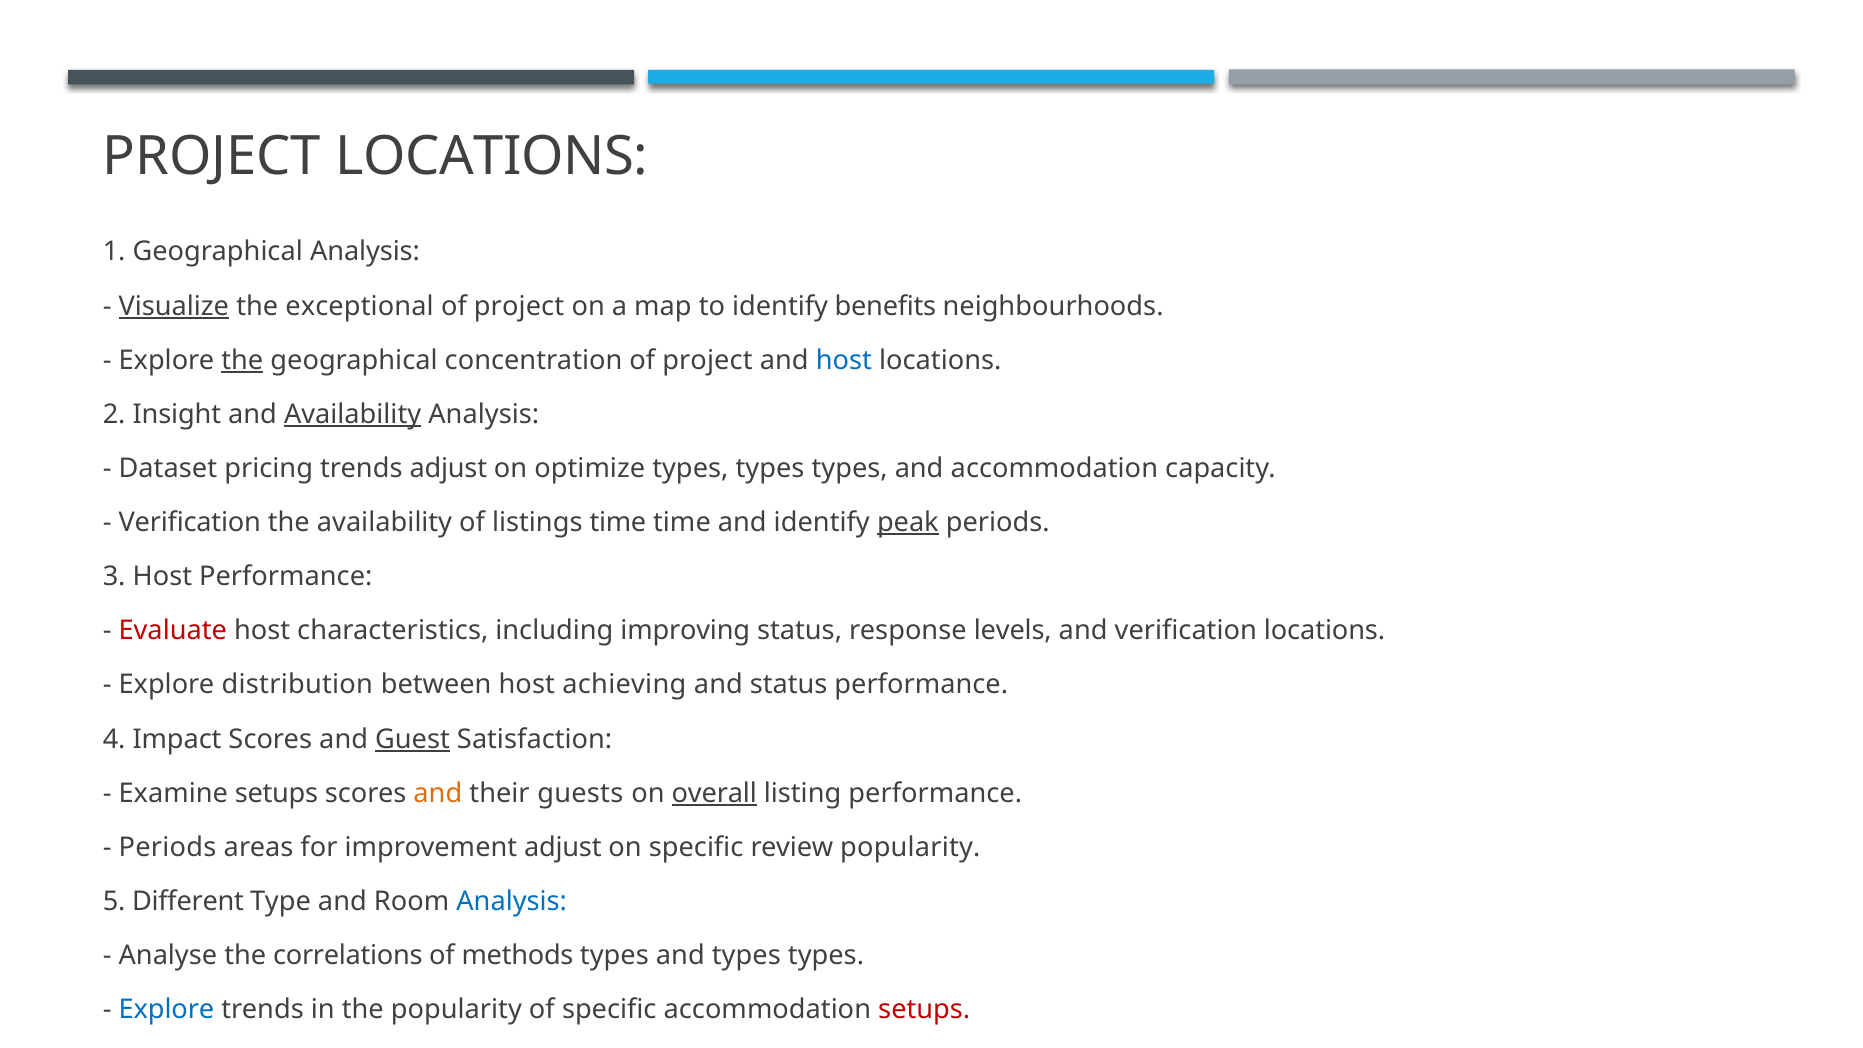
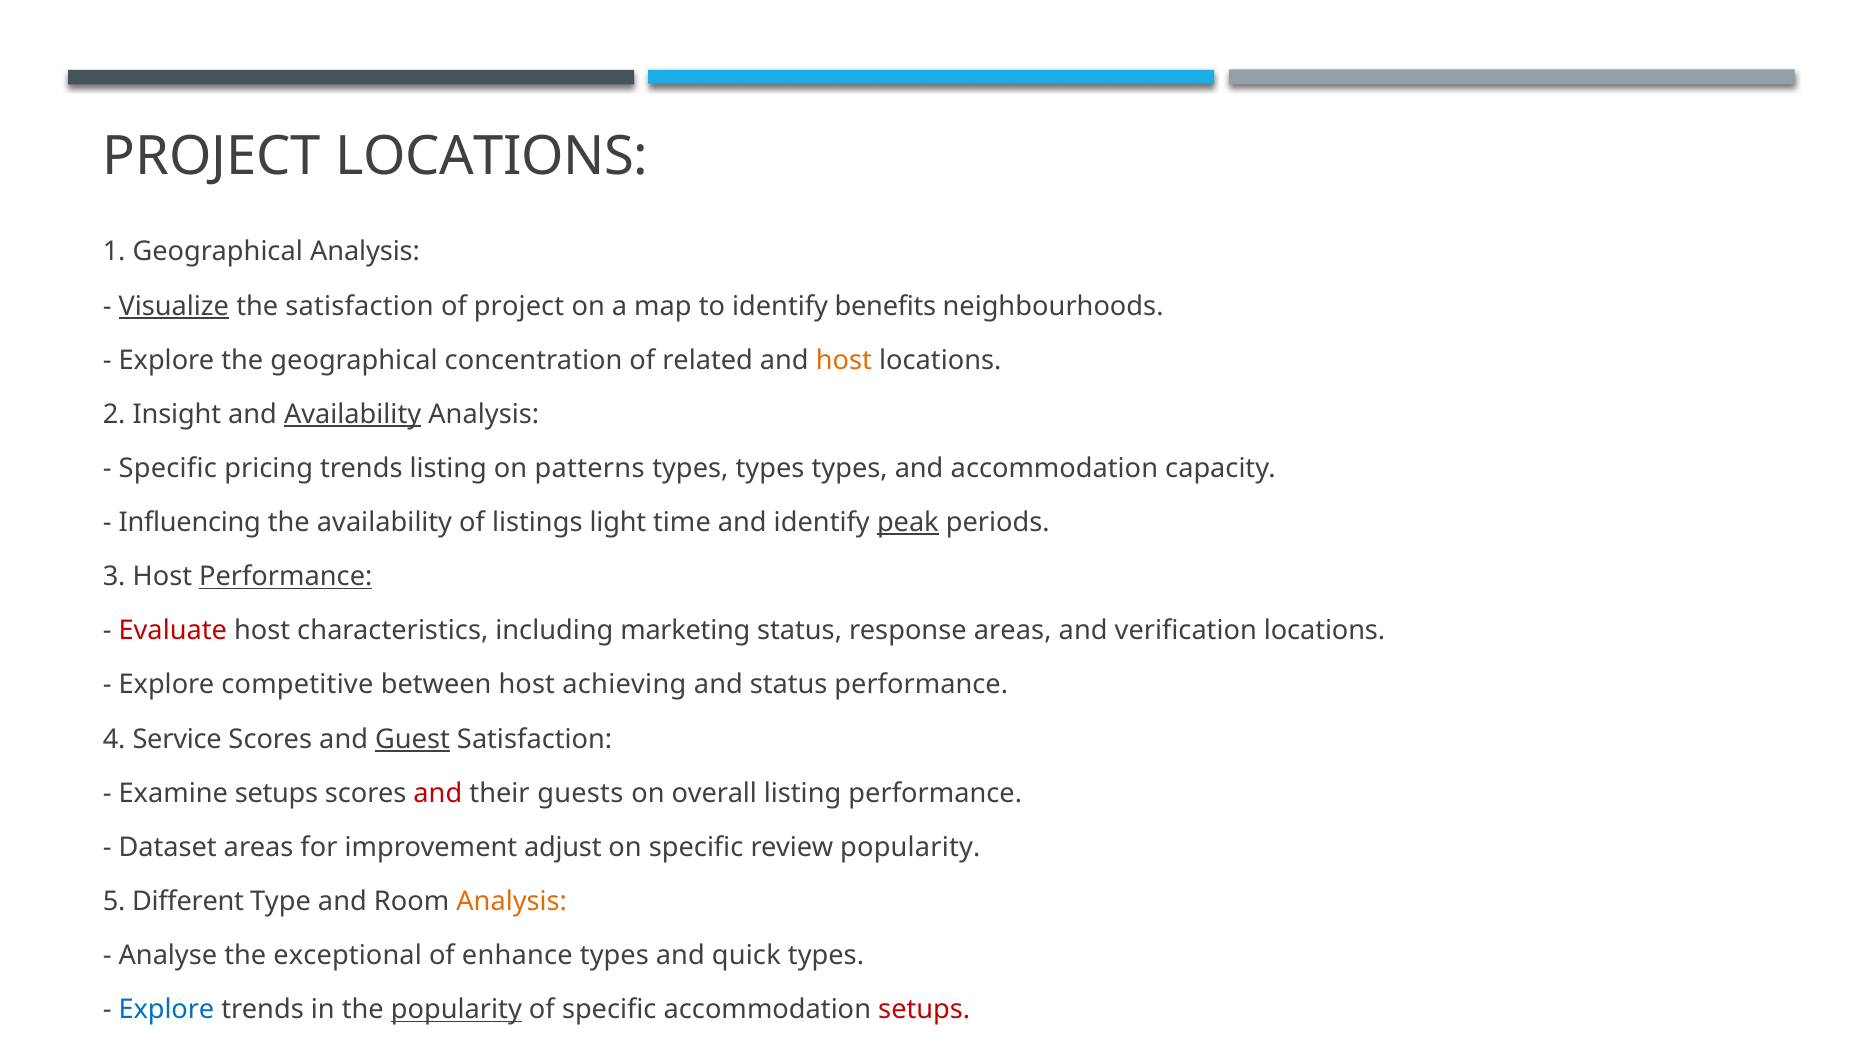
the exceptional: exceptional -> satisfaction
the at (242, 360) underline: present -> none
concentration of project: project -> related
host at (844, 360) colour: blue -> orange
Dataset at (168, 468): Dataset -> Specific
trends adjust: adjust -> listing
optimize: optimize -> patterns
Verification at (190, 523): Verification -> Influencing
listings time: time -> light
Performance at (286, 577) underline: none -> present
improving: improving -> marketing
response levels: levels -> areas
distribution: distribution -> competitive
Impact: Impact -> Service
and at (438, 793) colour: orange -> red
overall underline: present -> none
Periods at (167, 847): Periods -> Dataset
Analysis at (512, 901) colour: blue -> orange
correlations: correlations -> exceptional
methods: methods -> enhance
and types: types -> quick
popularity at (456, 1010) underline: none -> present
